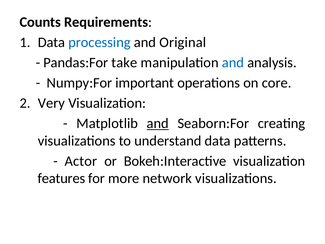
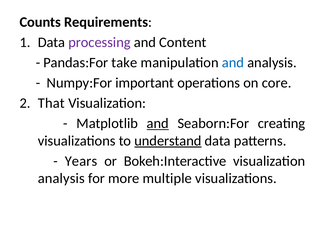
processing colour: blue -> purple
Original: Original -> Content
Very: Very -> That
understand underline: none -> present
Actor: Actor -> Years
features at (61, 178): features -> analysis
network: network -> multiple
